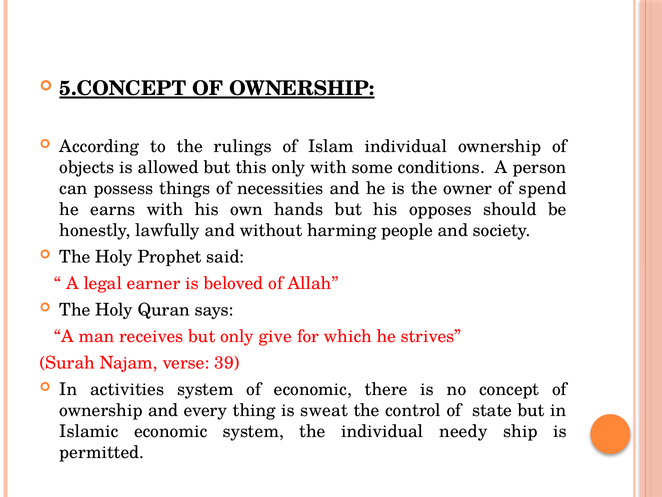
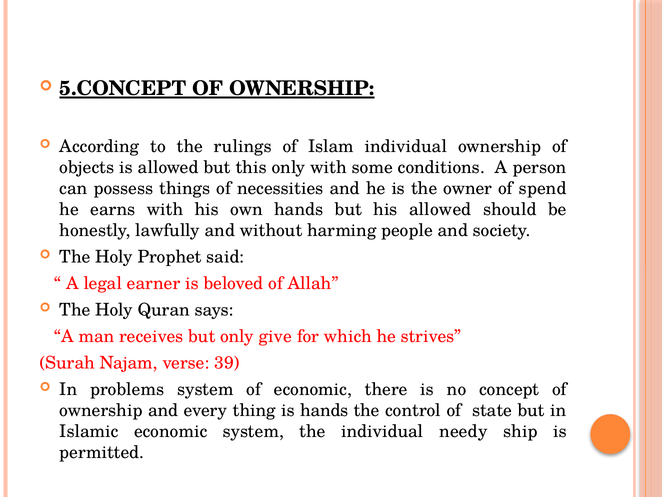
his opposes: opposes -> allowed
activities: activities -> problems
is sweat: sweat -> hands
